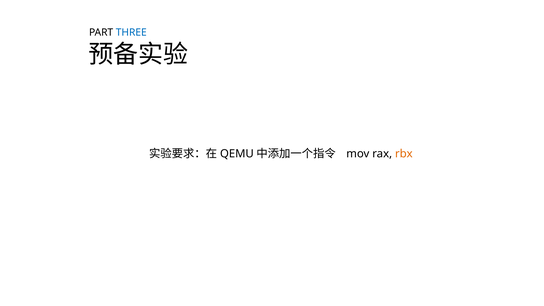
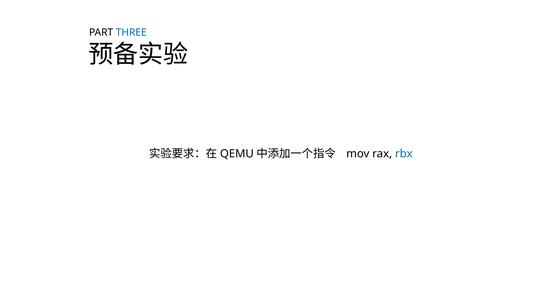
rbx colour: orange -> blue
